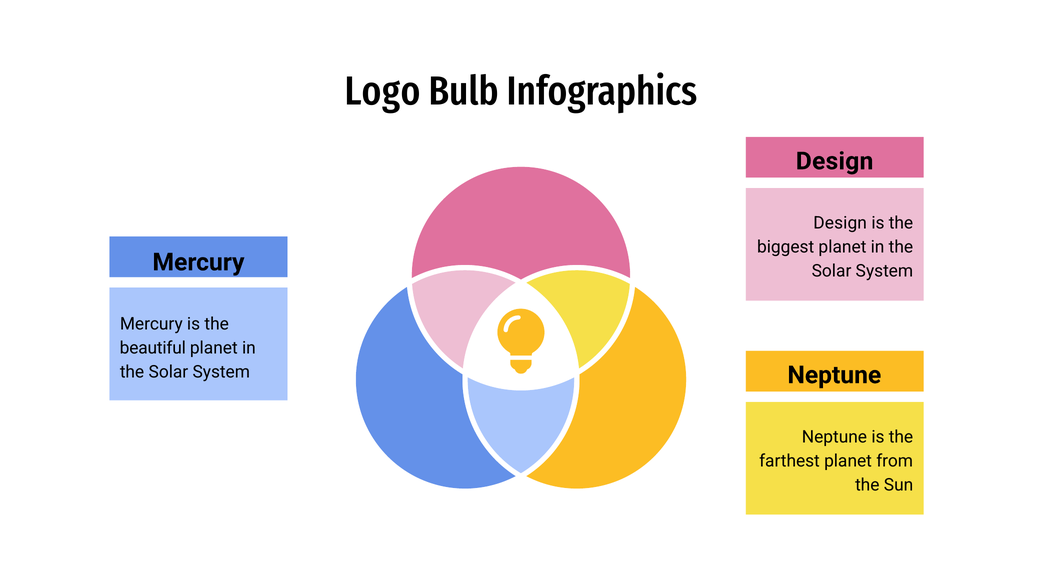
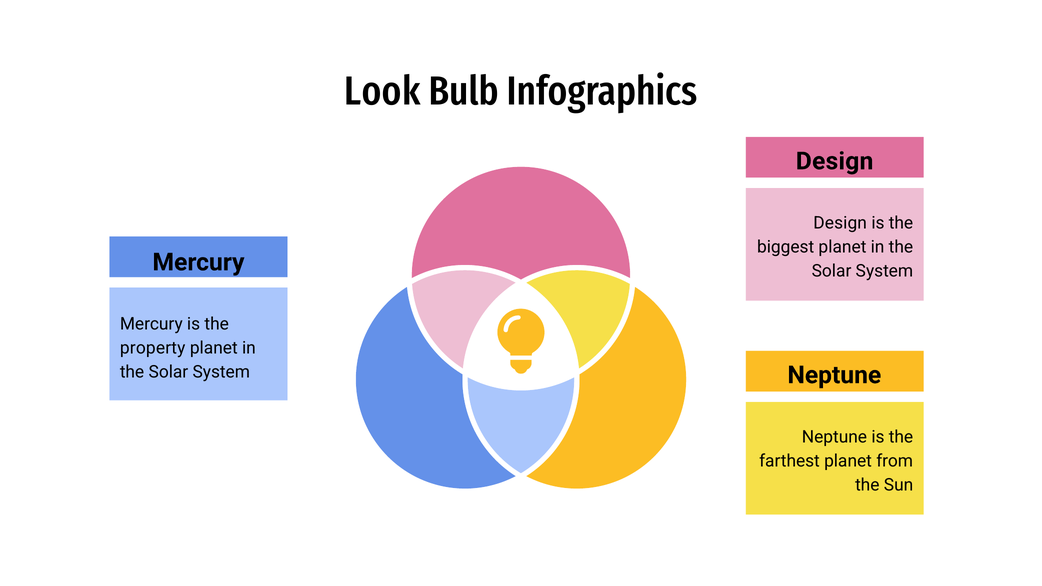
Logo: Logo -> Look
beautiful: beautiful -> property
